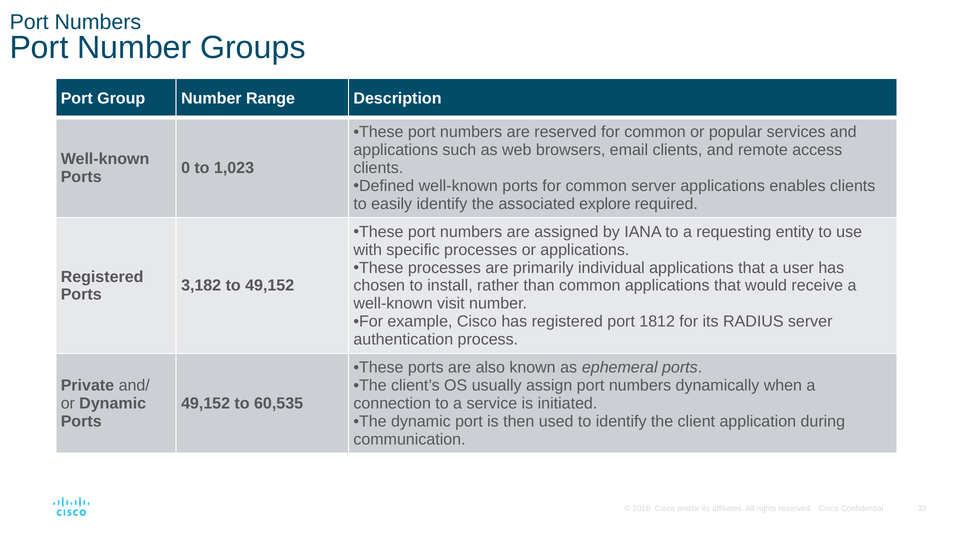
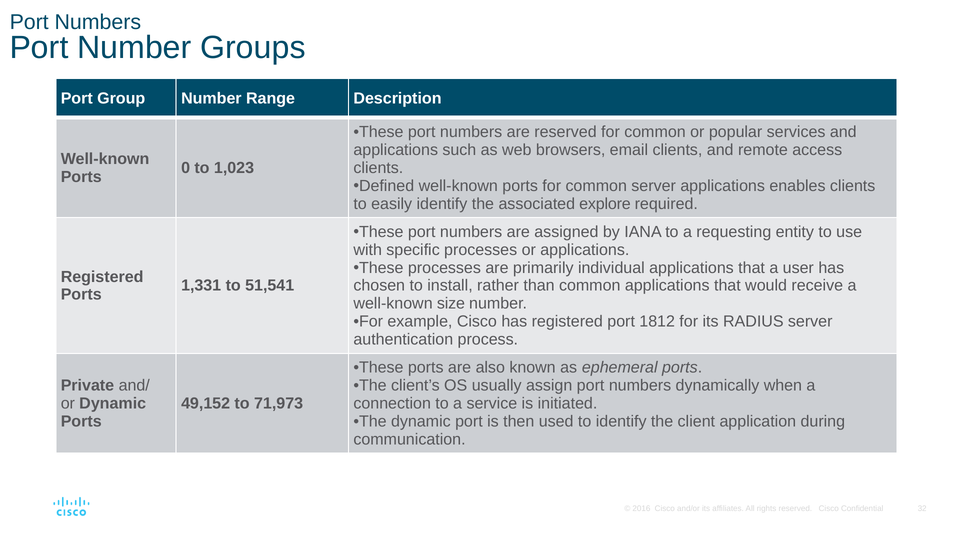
3,182: 3,182 -> 1,331
to 49,152: 49,152 -> 51,541
visit: visit -> size
60,535: 60,535 -> 71,973
